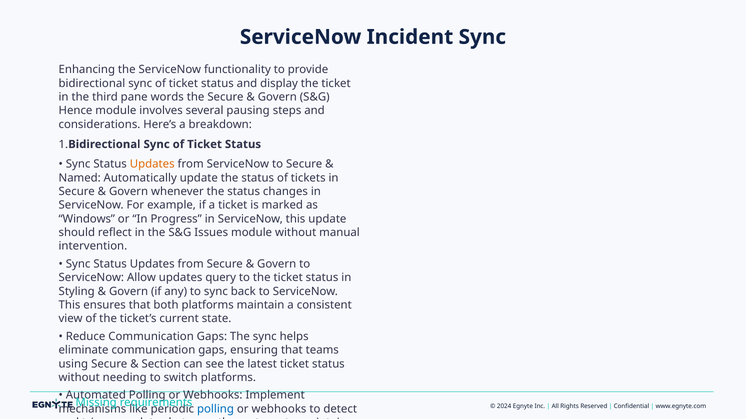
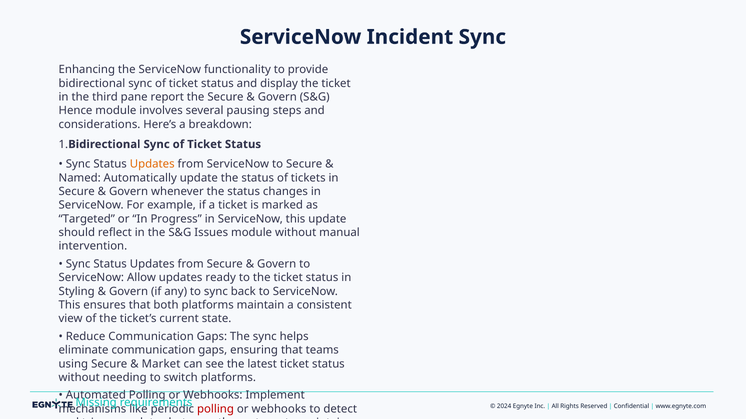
words: words -> report
Windows: Windows -> Targeted
query: query -> ready
Section: Section -> Market
polling at (215, 410) colour: blue -> red
